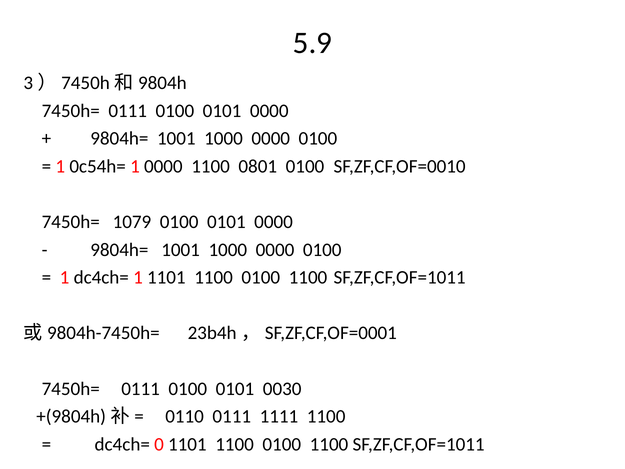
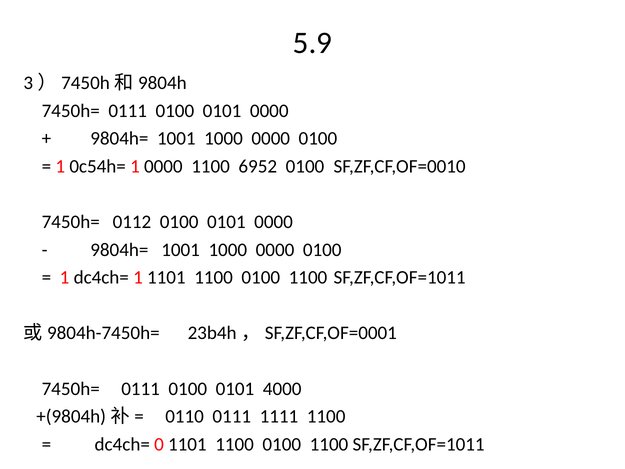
0801: 0801 -> 6952
1079: 1079 -> 0112
0030: 0030 -> 4000
